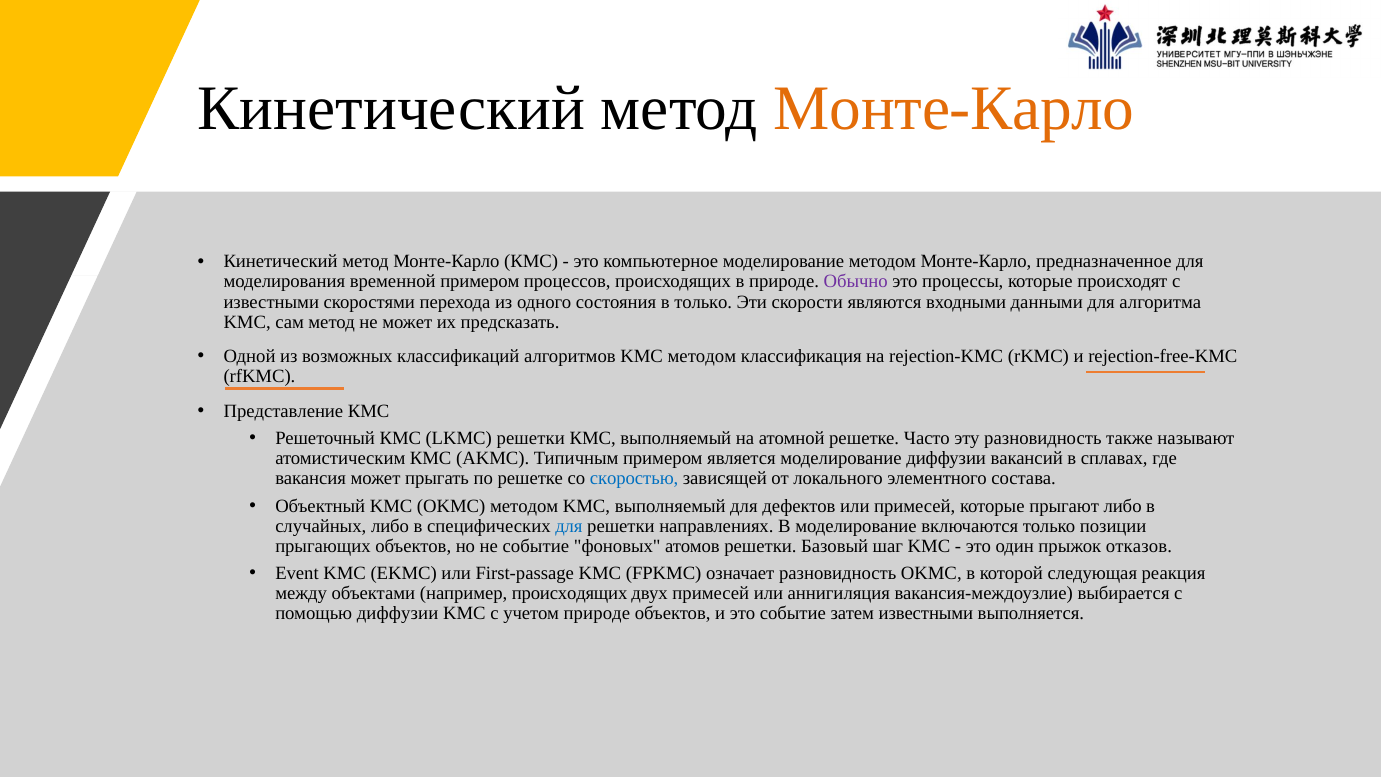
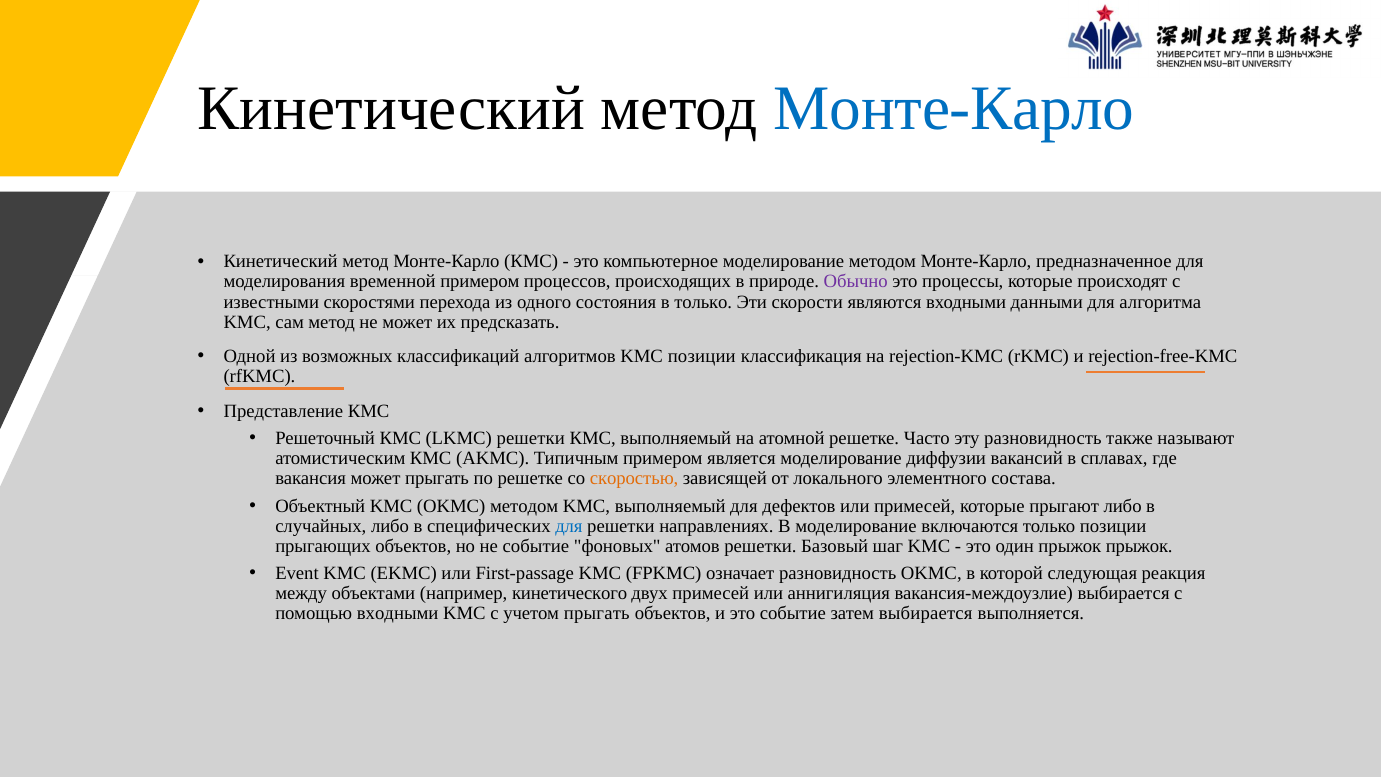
Монте-Карло at (954, 108) colour: orange -> blue
KMC методом: методом -> позиции
скоростью colour: blue -> orange
прыжок отказов: отказов -> прыжок
например происходящих: происходящих -> кинетического
помощью диффузии: диффузии -> входными
учетом природе: природе -> прыгать
затем известными: известными -> выбирается
